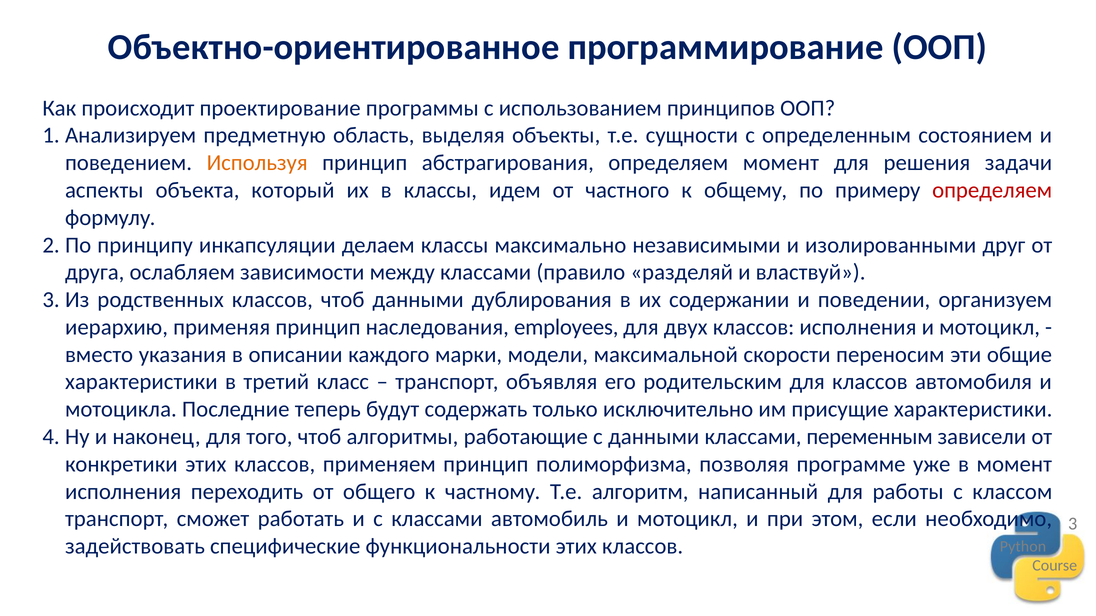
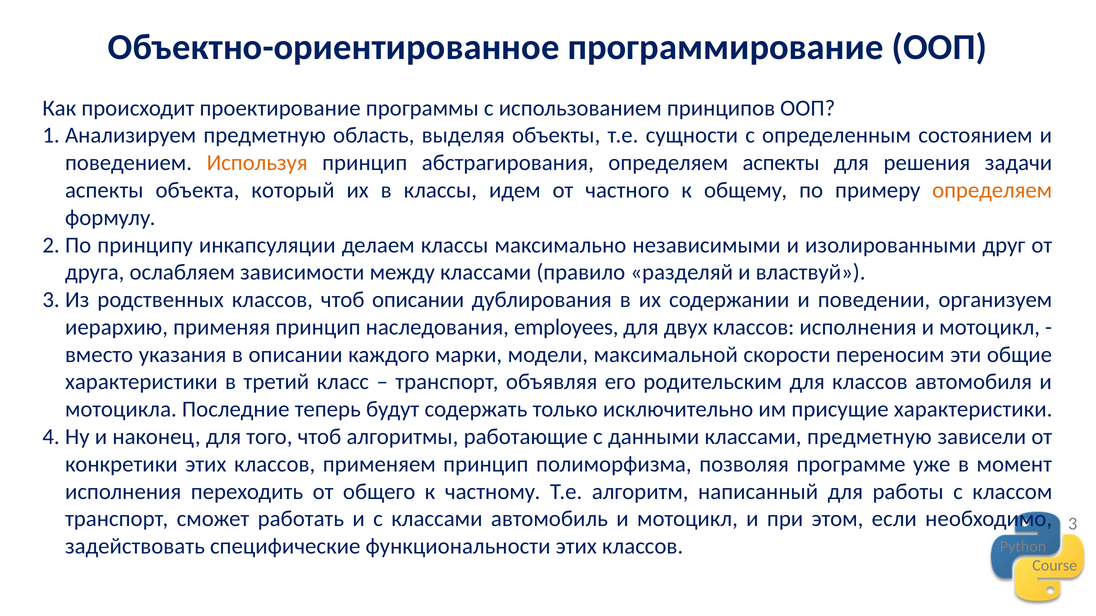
определяем момент: момент -> аспекты
определяем at (992, 190) colour: red -> orange
чтоб данными: данными -> описании
классами переменным: переменным -> предметную
